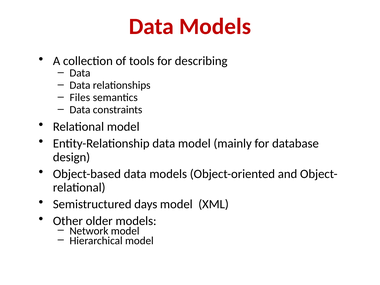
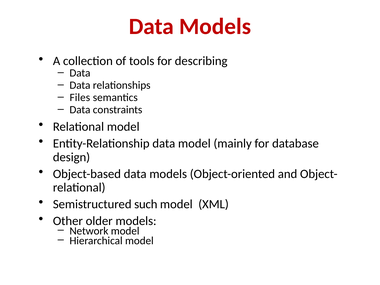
days: days -> such
